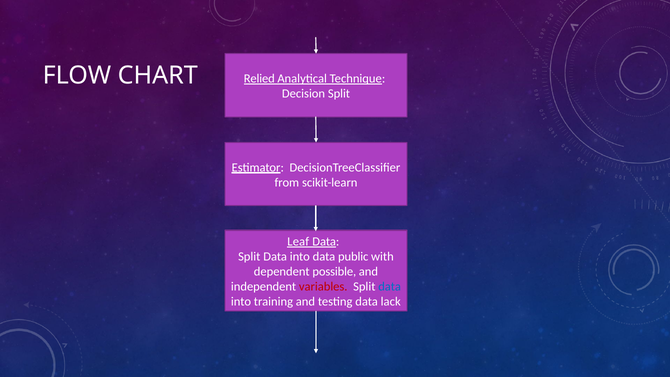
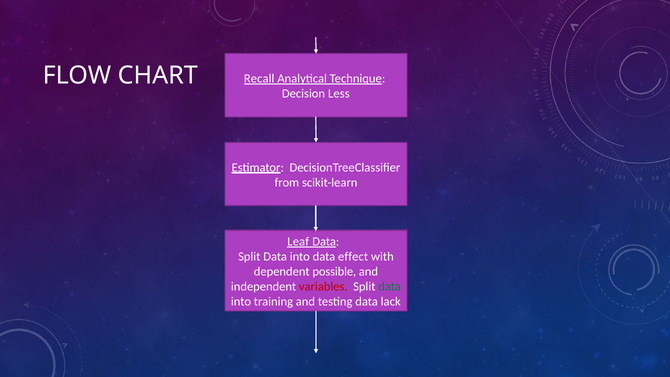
Relied: Relied -> Recall
Decision Split: Split -> Less
public: public -> effect
data at (390, 287) colour: blue -> green
